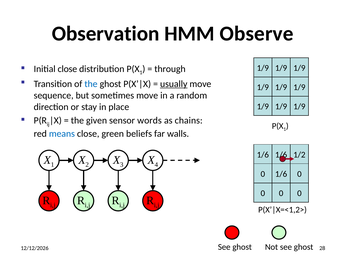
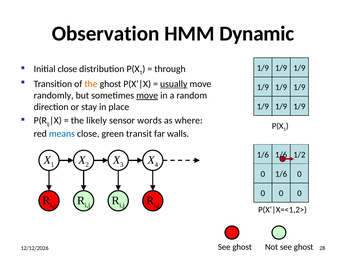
Observe: Observe -> Dynamic
the at (91, 84) colour: blue -> orange
sequence: sequence -> randomly
move at (147, 95) underline: none -> present
given: given -> likely
chains: chains -> where
beliefs: beliefs -> transit
